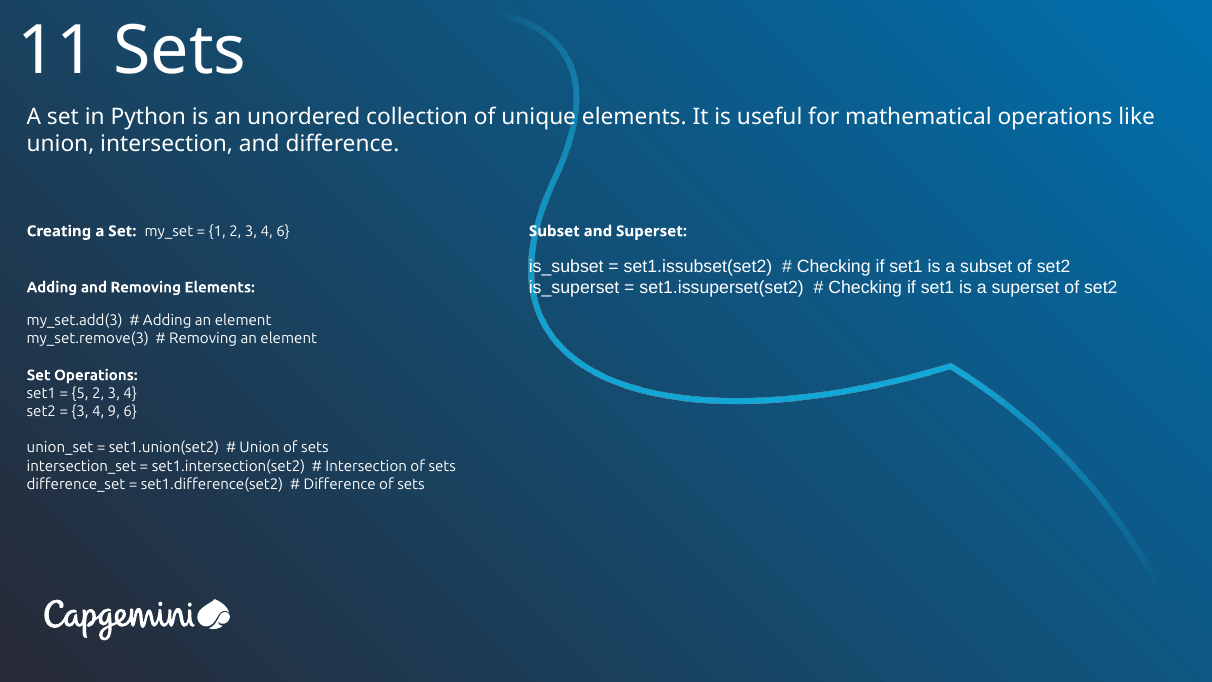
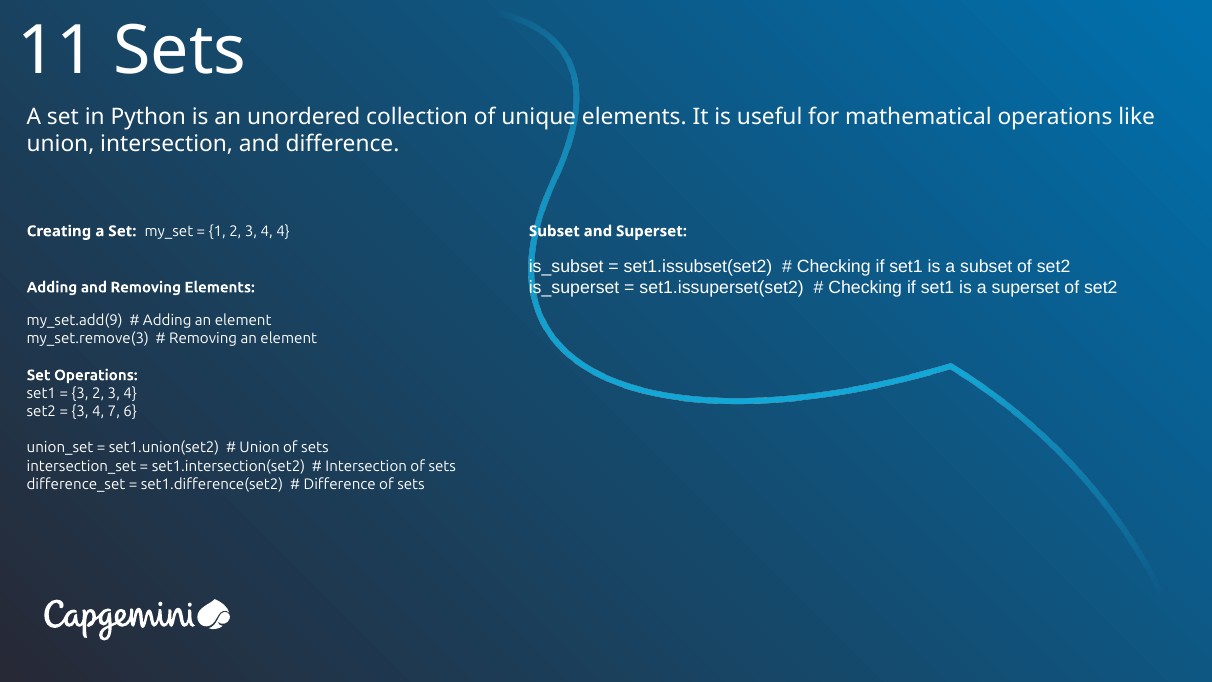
4 6: 6 -> 4
my_set.add(3: my_set.add(3 -> my_set.add(9
5 at (80, 393): 5 -> 3
9: 9 -> 7
